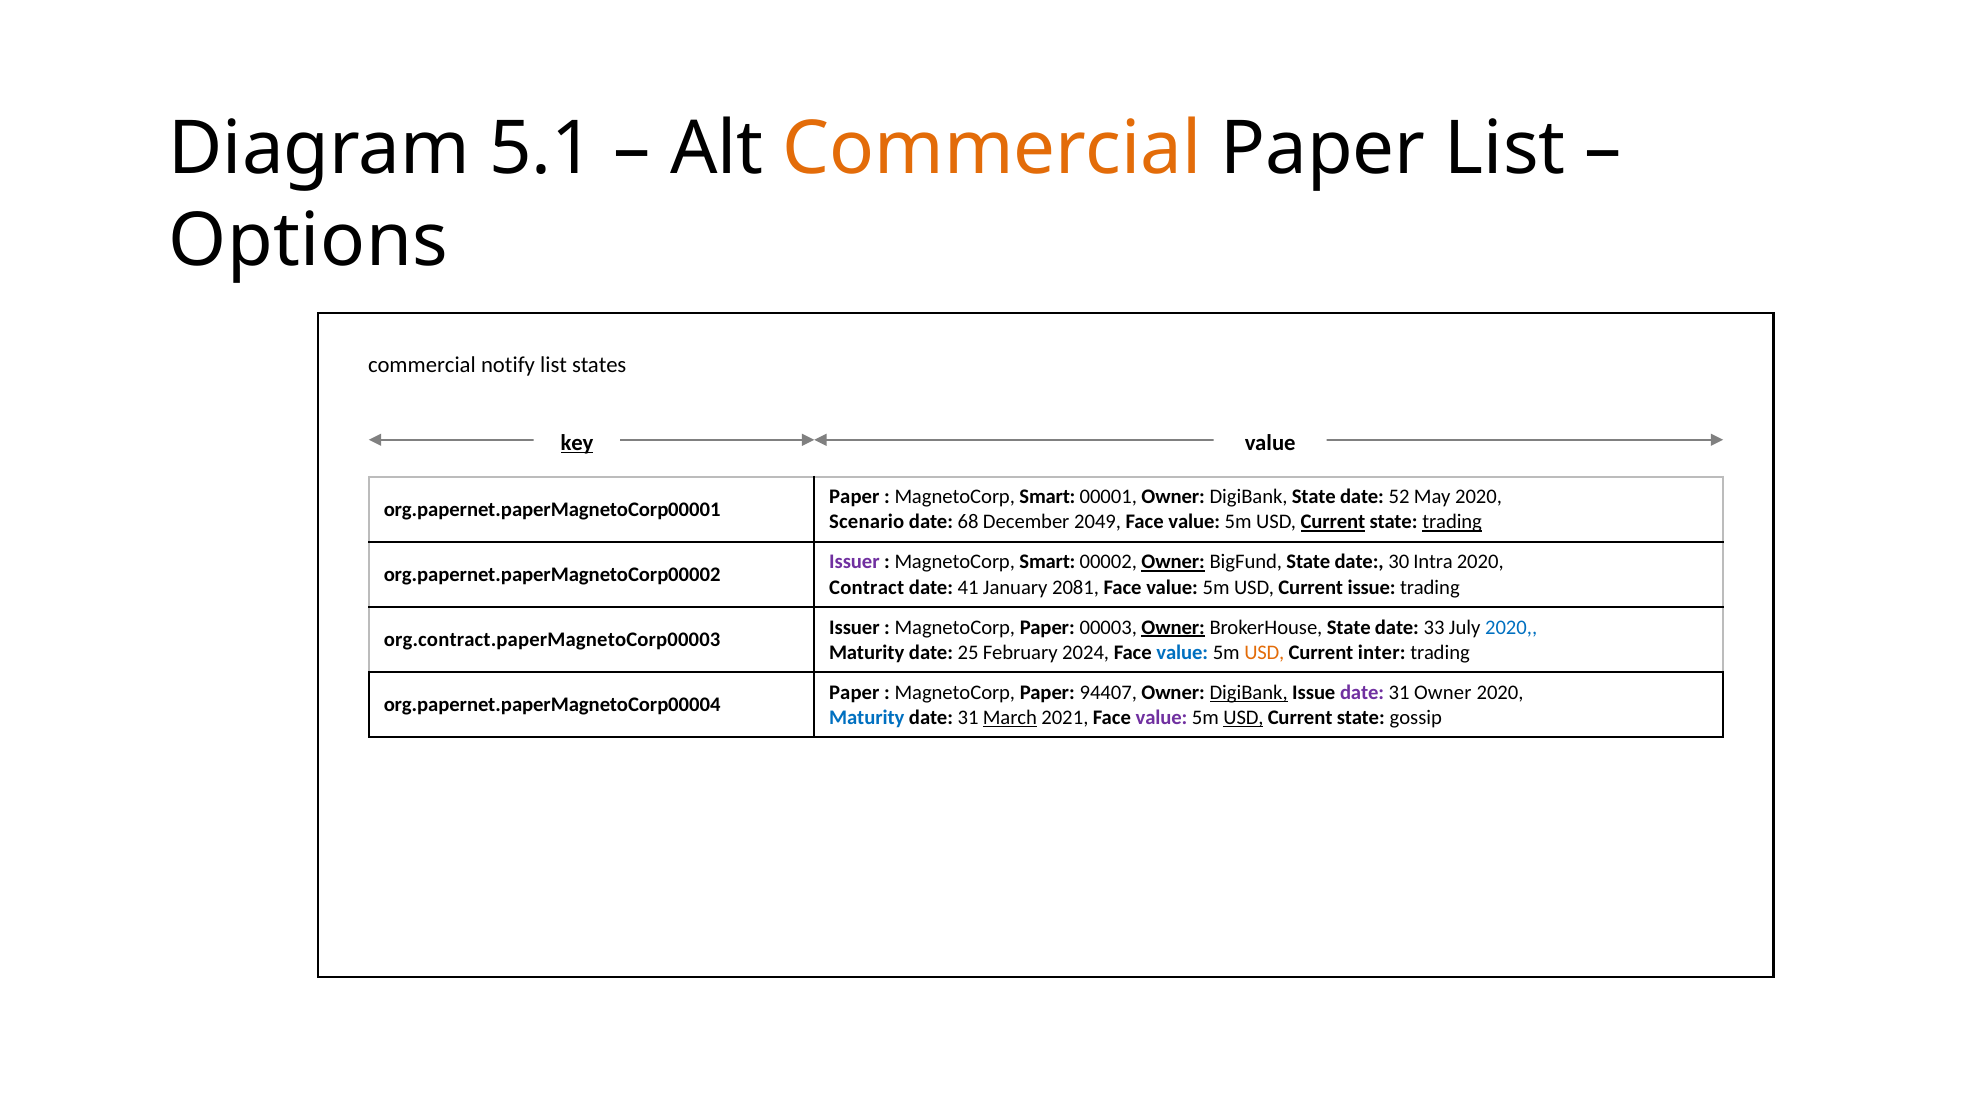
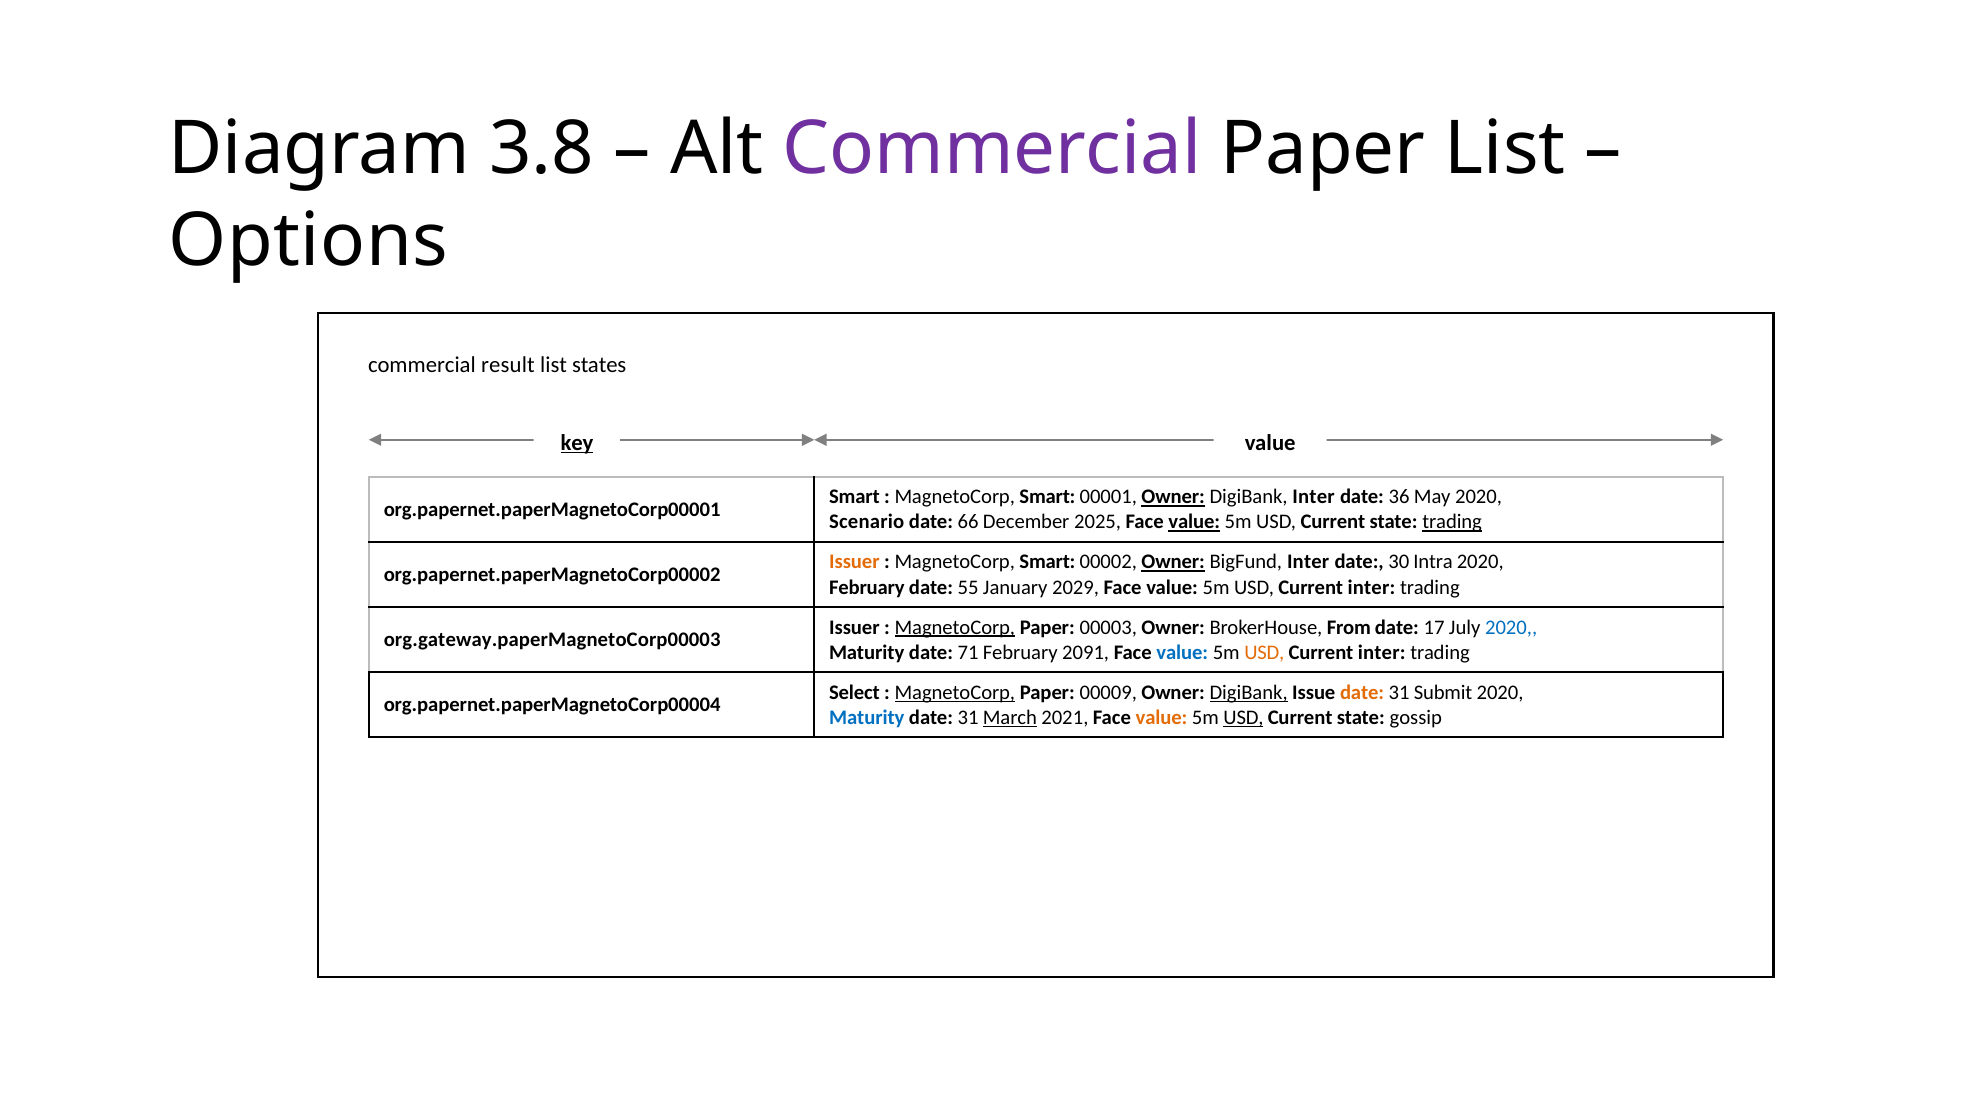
5.1: 5.1 -> 3.8
Commercial at (992, 149) colour: orange -> purple
notify: notify -> result
Paper at (854, 497): Paper -> Smart
Owner at (1173, 497) underline: none -> present
DigiBank State: State -> Inter
52: 52 -> 36
68: 68 -> 66
2049: 2049 -> 2025
value at (1194, 522) underline: none -> present
Current at (1333, 522) underline: present -> none
Issuer at (854, 562) colour: purple -> orange
BigFund State: State -> Inter
Contract at (867, 587): Contract -> February
41: 41 -> 55
2081: 2081 -> 2029
issue at (1372, 587): issue -> inter
MagnetoCorp at (955, 627) underline: none -> present
Owner at (1173, 627) underline: present -> none
BrokerHouse State: State -> From
33: 33 -> 17
org.contract.paperMagnetoCorp00003: org.contract.paperMagnetoCorp00003 -> org.gateway.paperMagnetoCorp00003
25: 25 -> 71
2024: 2024 -> 2091
Paper at (854, 692): Paper -> Select
MagnetoCorp at (955, 692) underline: none -> present
94407: 94407 -> 00009
date at (1362, 692) colour: purple -> orange
31 Owner: Owner -> Submit
value at (1161, 717) colour: purple -> orange
